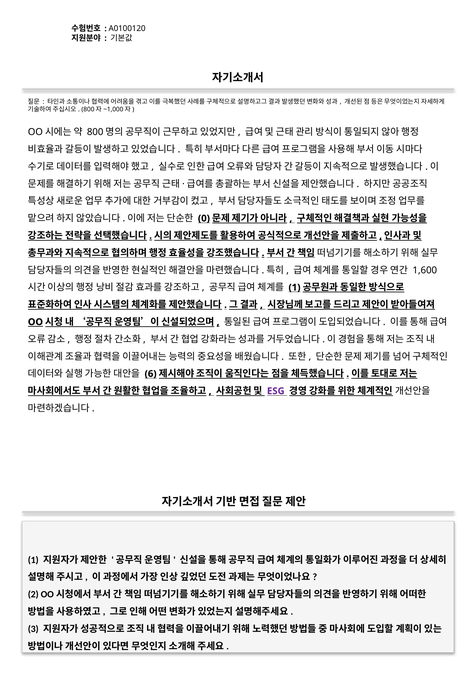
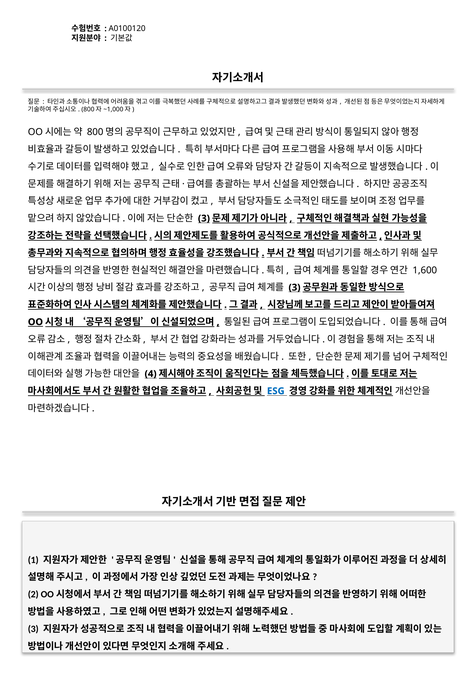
0 at (204, 218): 0 -> 3
1 at (295, 288): 1 -> 3
6: 6 -> 4
ESG colour: purple -> blue
